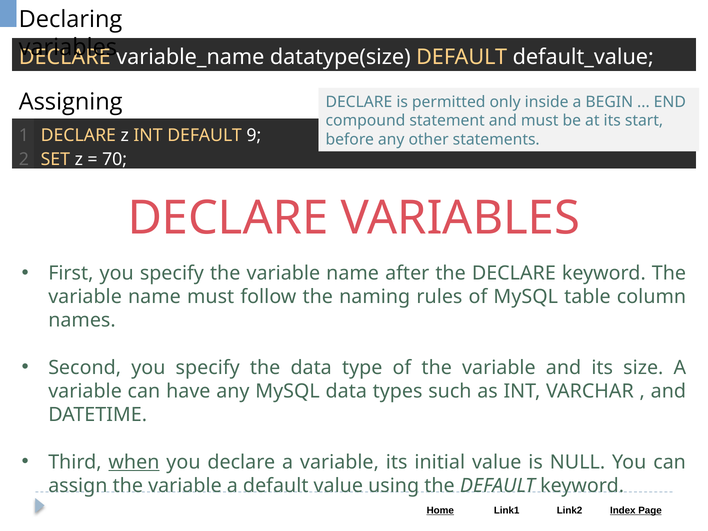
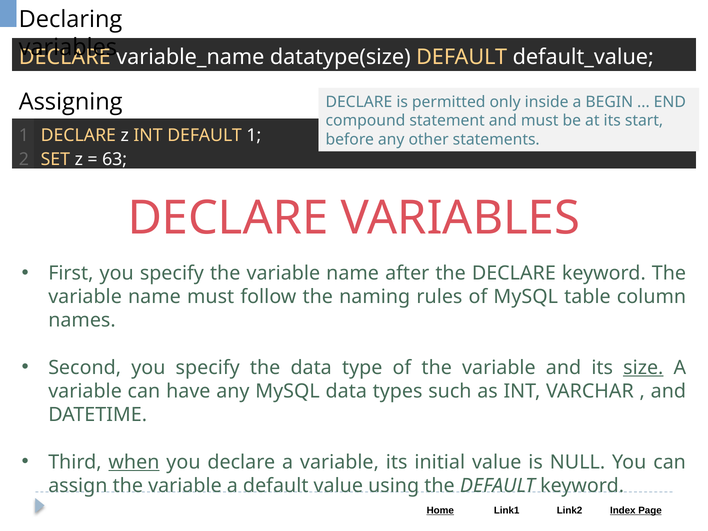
DEFAULT 9: 9 -> 1
70: 70 -> 63
size underline: none -> present
